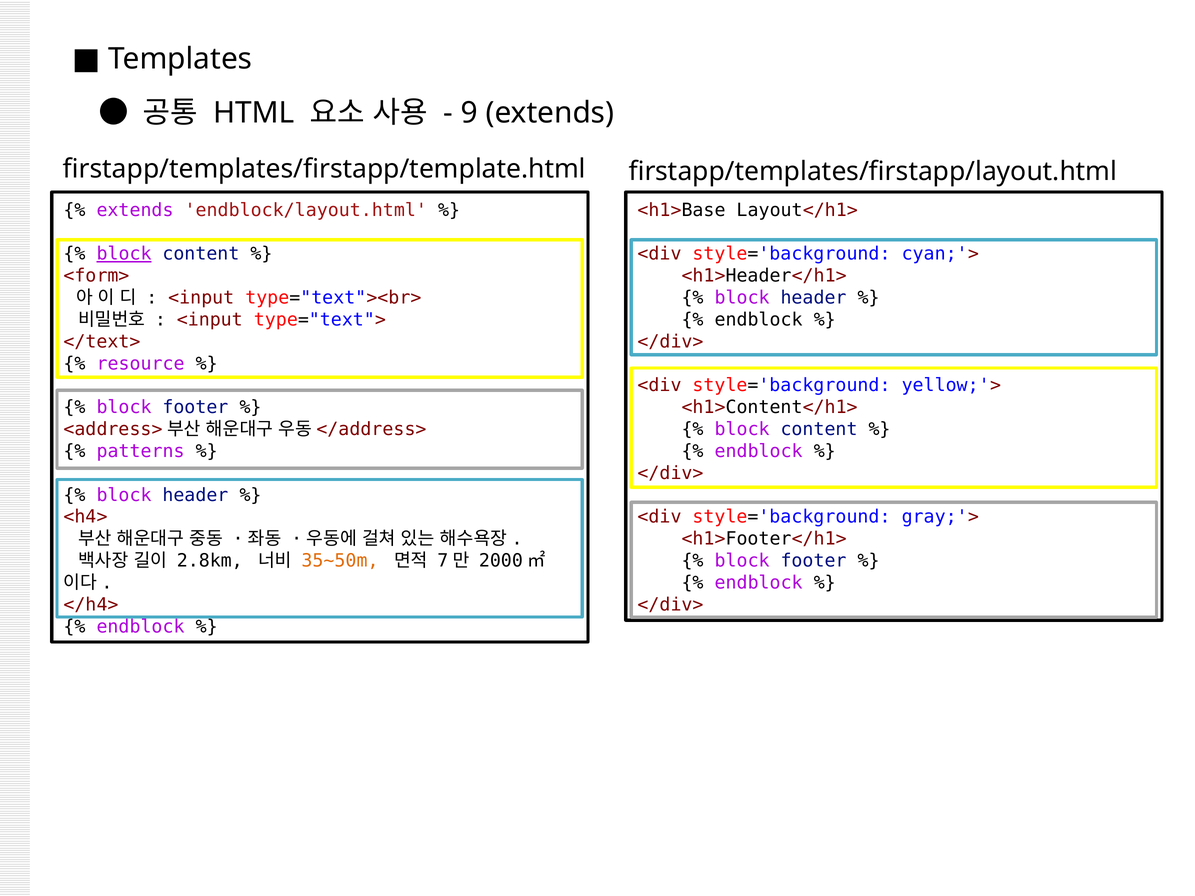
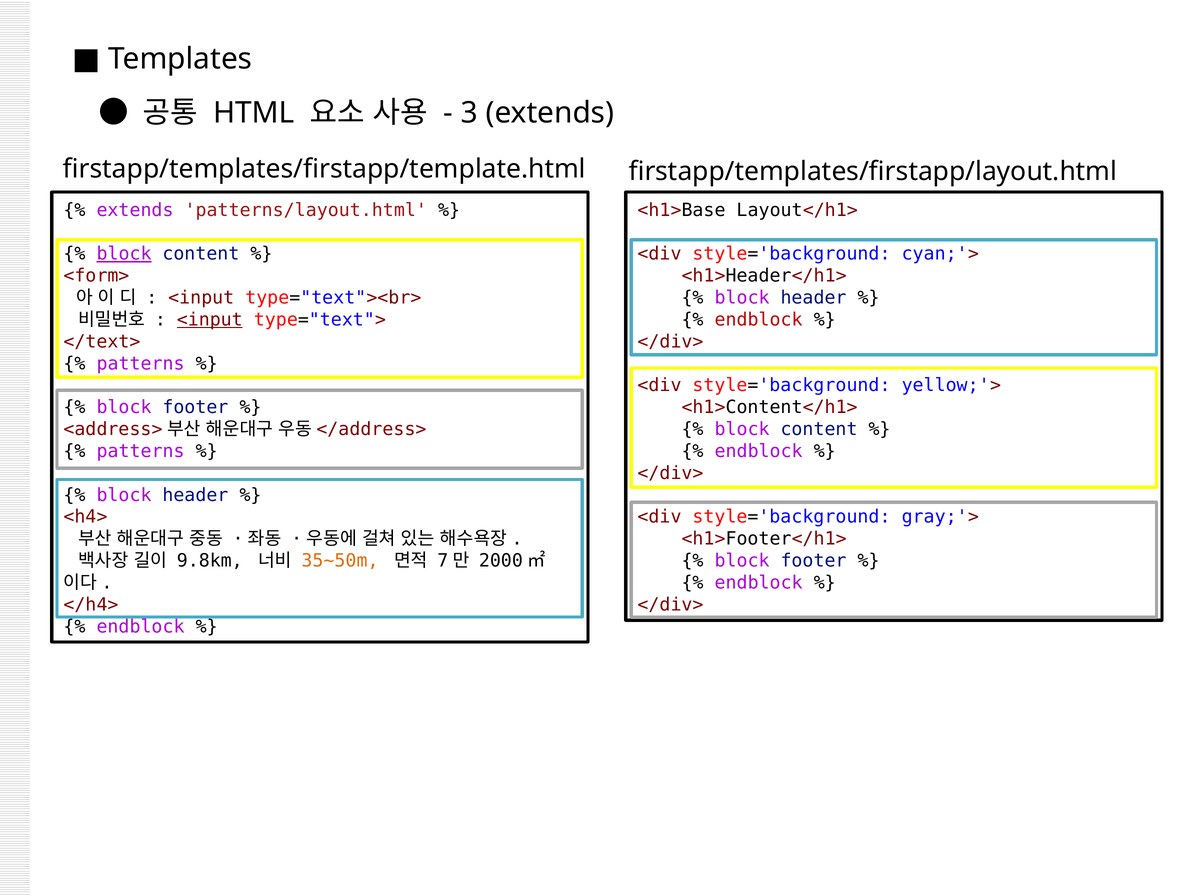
9: 9 -> 3
endblock/layout.html: endblock/layout.html -> patterns/layout.html
endblock at (759, 320) colour: black -> red
<input at (210, 320) underline: none -> present
resource at (141, 364): resource -> patterns
2.8km: 2.8km -> 9.8km
